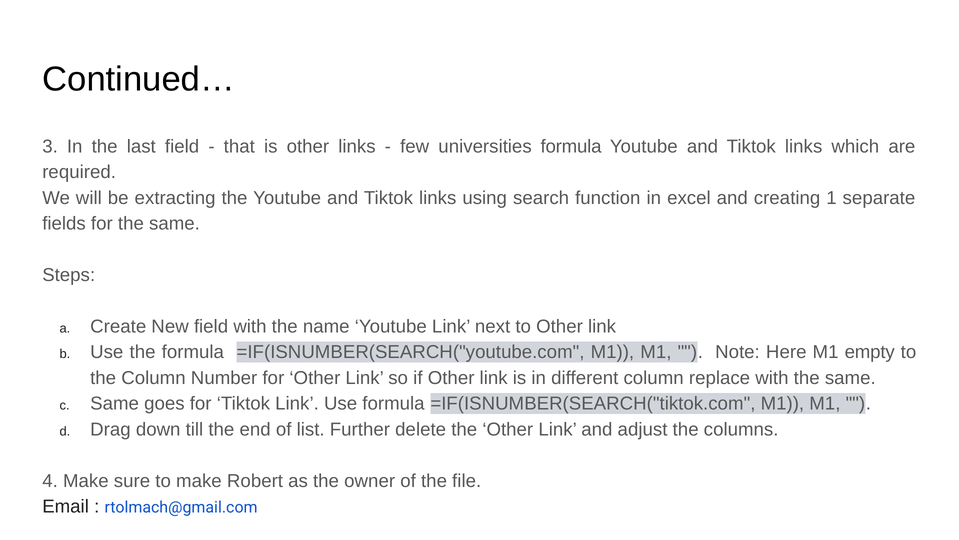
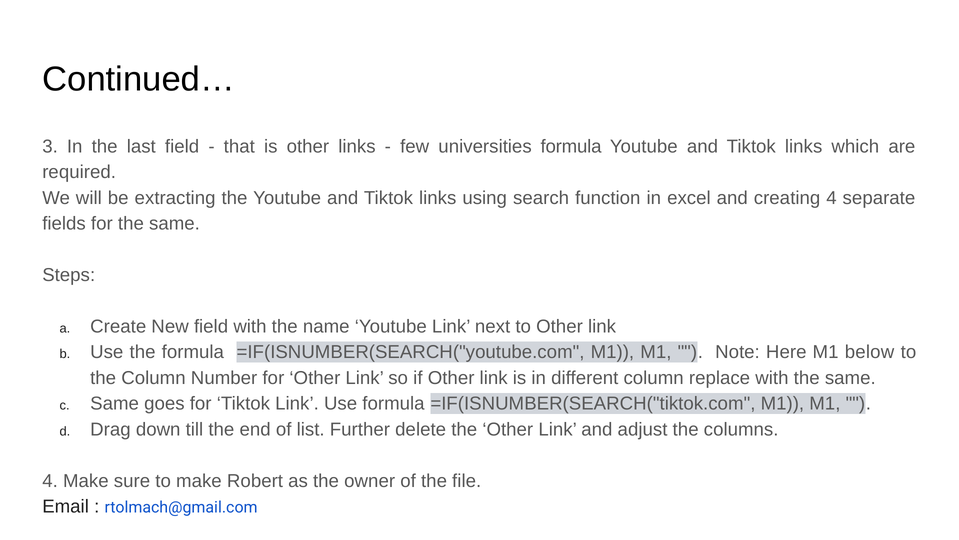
creating 1: 1 -> 4
empty: empty -> below
